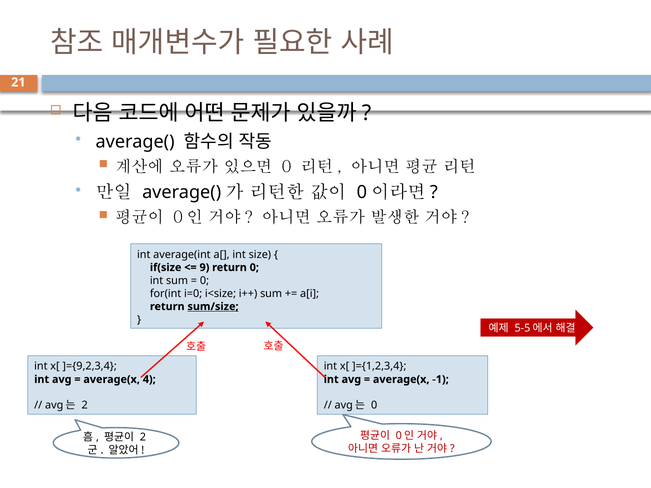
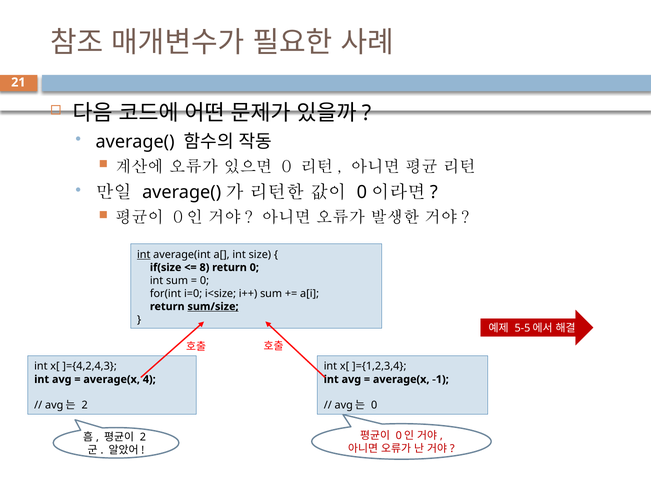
int at (144, 255) underline: none -> present
9: 9 -> 8
]={9,2,3,4: ]={9,2,3,4 -> ]={4,2,4,3
